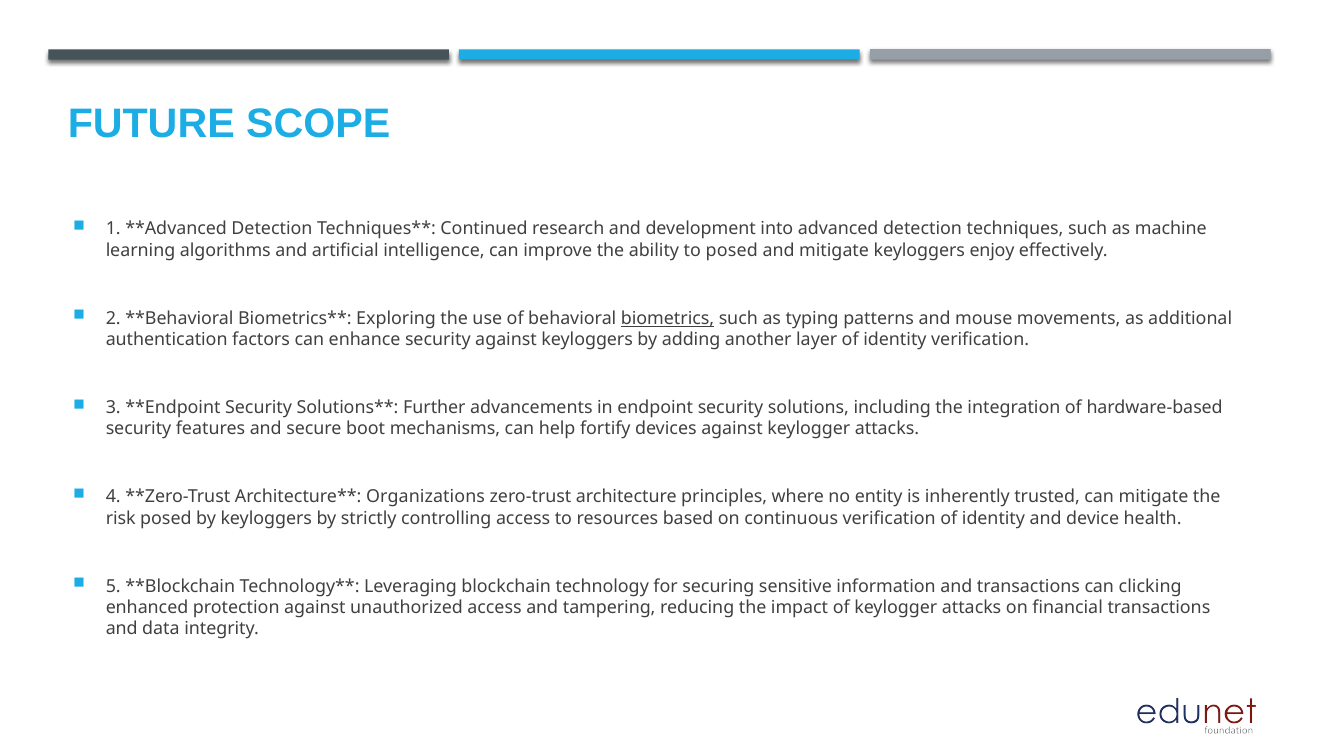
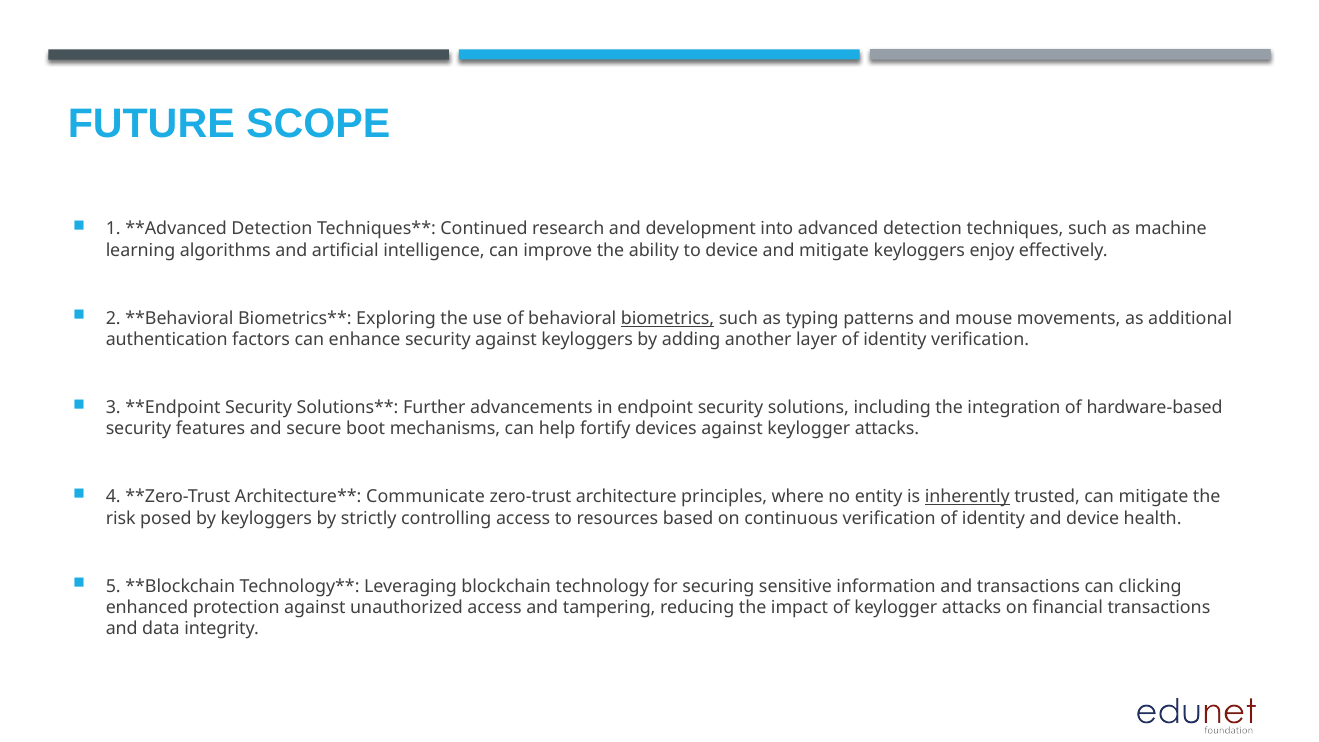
to posed: posed -> device
Organizations: Organizations -> Communicate
inherently underline: none -> present
